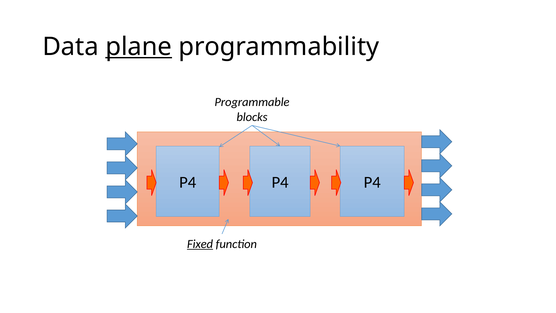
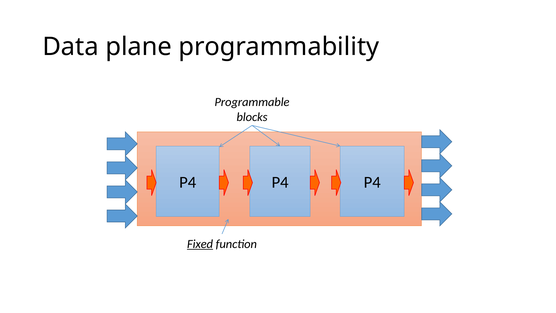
plane underline: present -> none
